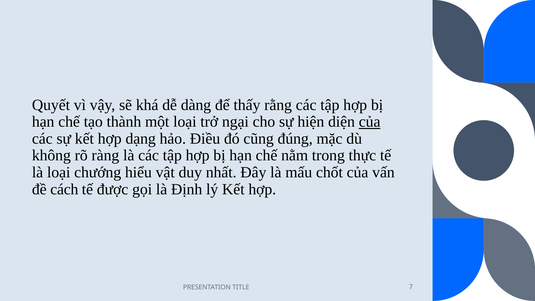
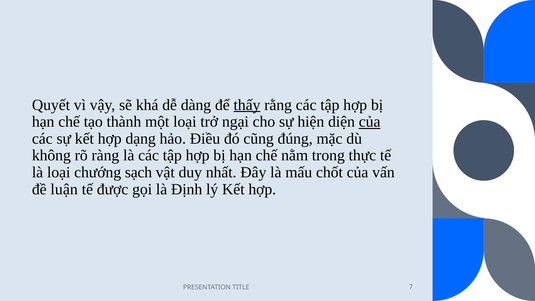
thấy underline: none -> present
hiểu: hiểu -> sạch
cách: cách -> luận
